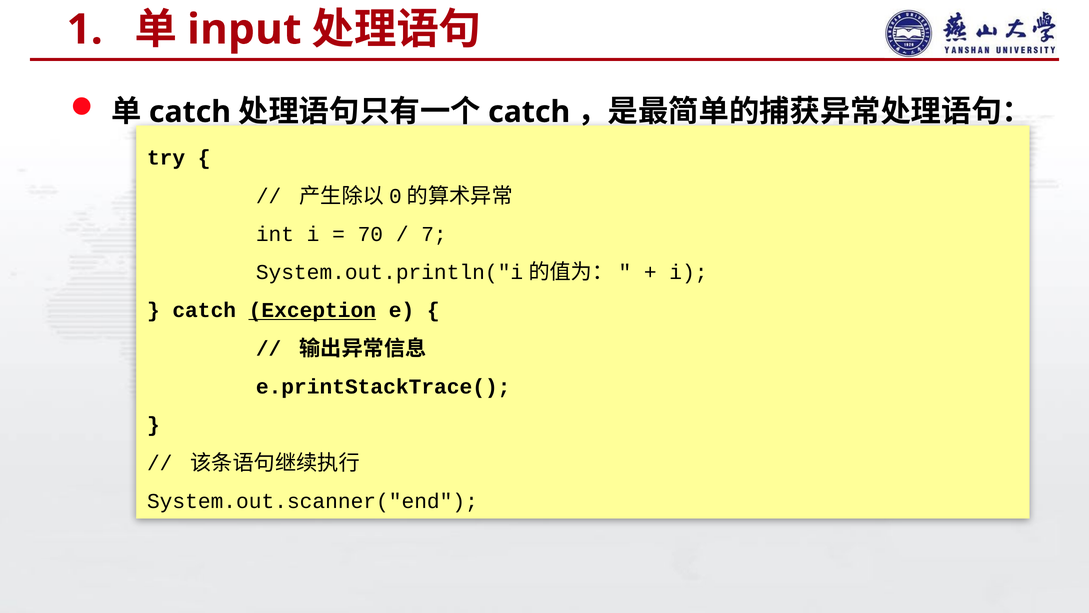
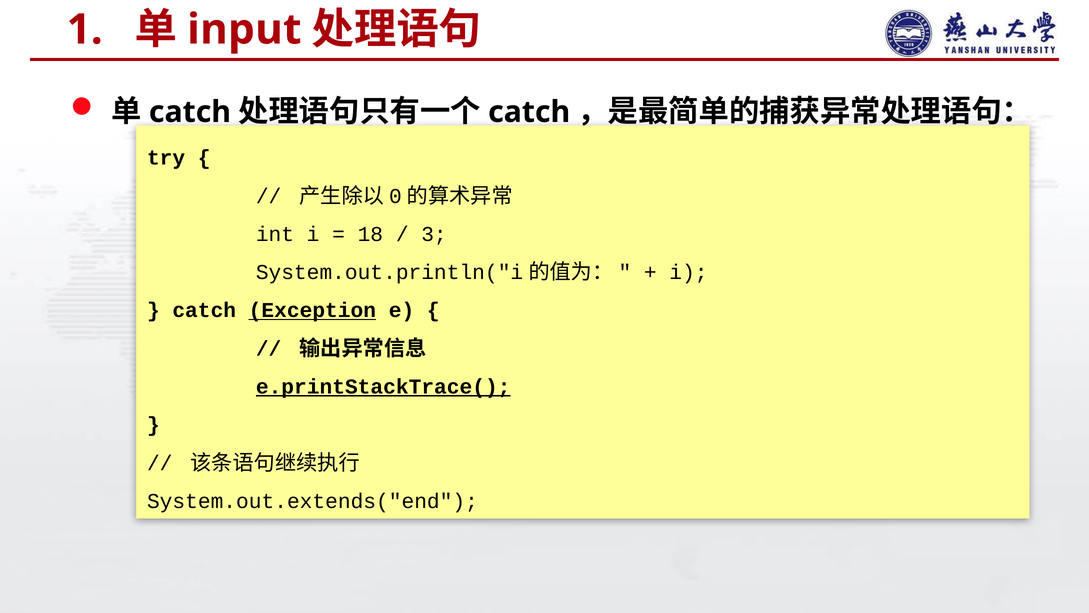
70: 70 -> 18
7: 7 -> 3
e.printStackTrace( underline: none -> present
System.out.scanner("end: System.out.scanner("end -> System.out.extends("end
